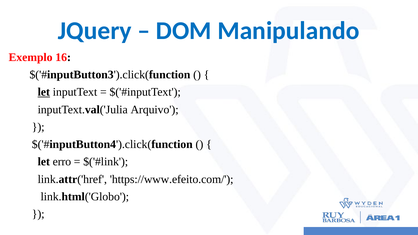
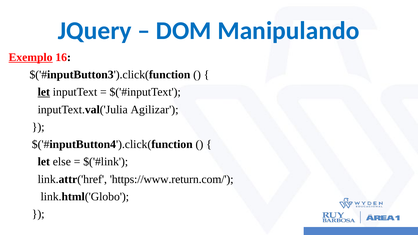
Exemplo underline: none -> present
Arquivo: Arquivo -> Agilizar
erro: erro -> else
https://www.efeito.com/: https://www.efeito.com/ -> https://www.return.com/
